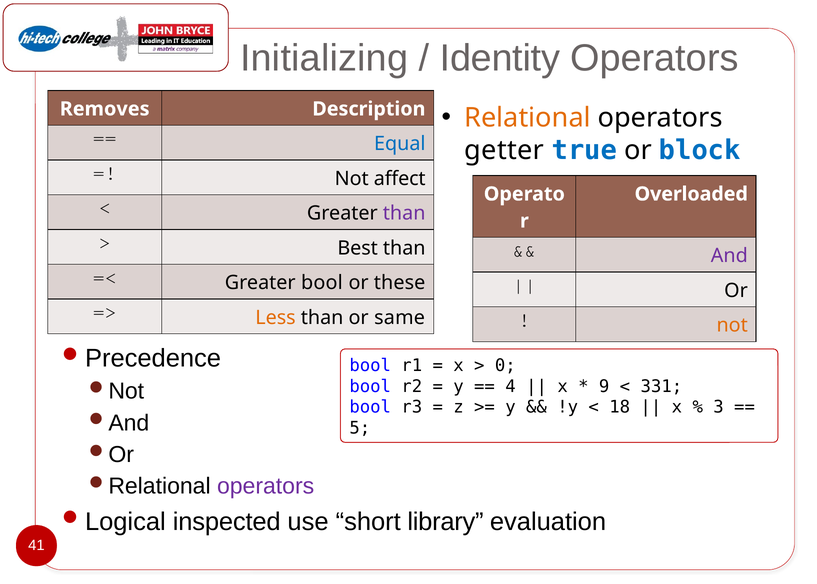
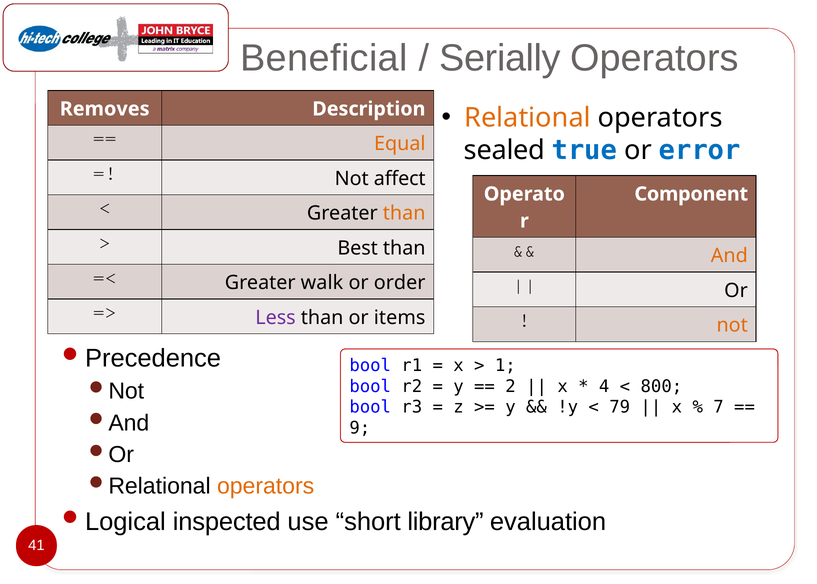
Initializing: Initializing -> Beneficial
Identity: Identity -> Serially
Equal colour: blue -> orange
getter: getter -> sealed
block: block -> error
Overloaded: Overloaded -> Component
than at (404, 213) colour: purple -> orange
And colour: purple -> orange
Greater bool: bool -> walk
these: these -> order
Less colour: orange -> purple
same: same -> items
0: 0 -> 1
4: 4 -> 2
9: 9 -> 4
331: 331 -> 800
18: 18 -> 79
3: 3 -> 7
5: 5 -> 9
operators at (266, 486) colour: purple -> orange
